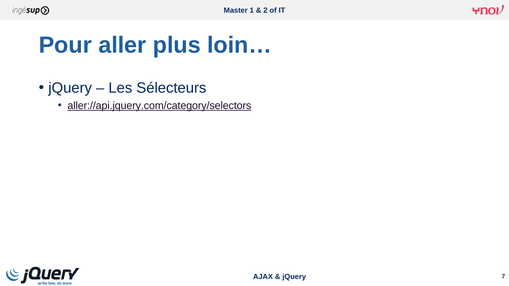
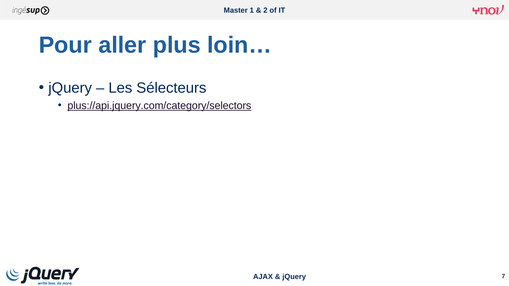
aller://api.jquery.com/category/selectors: aller://api.jquery.com/category/selectors -> plus://api.jquery.com/category/selectors
